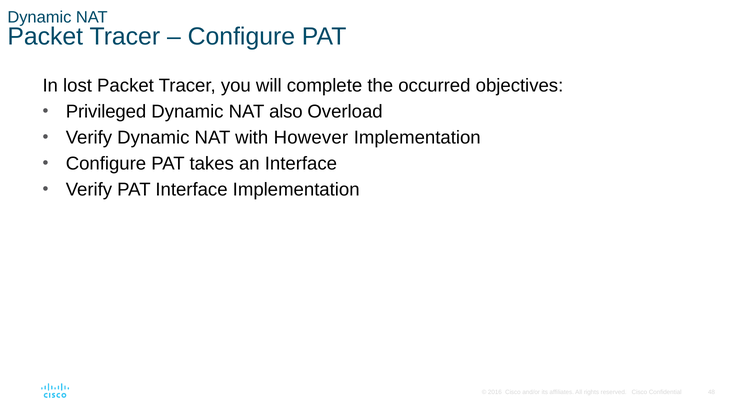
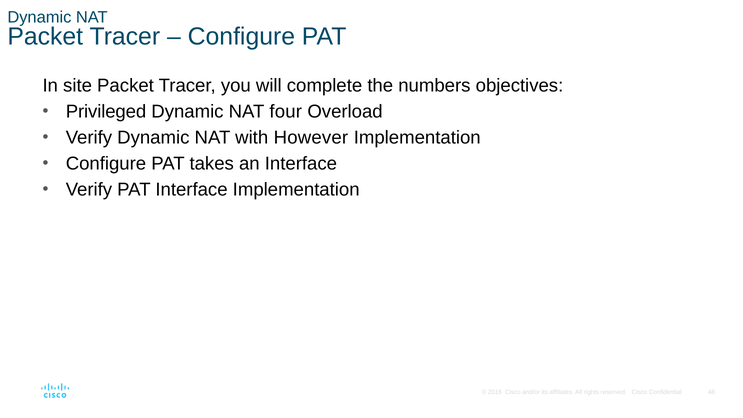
lost: lost -> site
occurred: occurred -> numbers
also: also -> four
